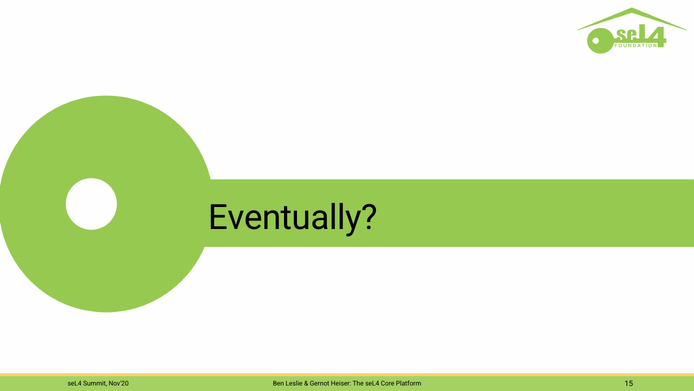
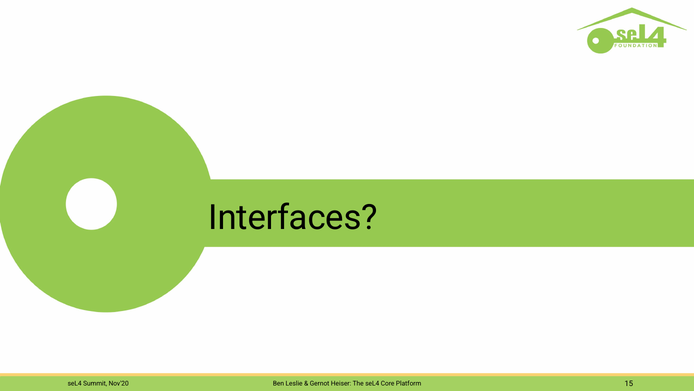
Eventually: Eventually -> Interfaces
